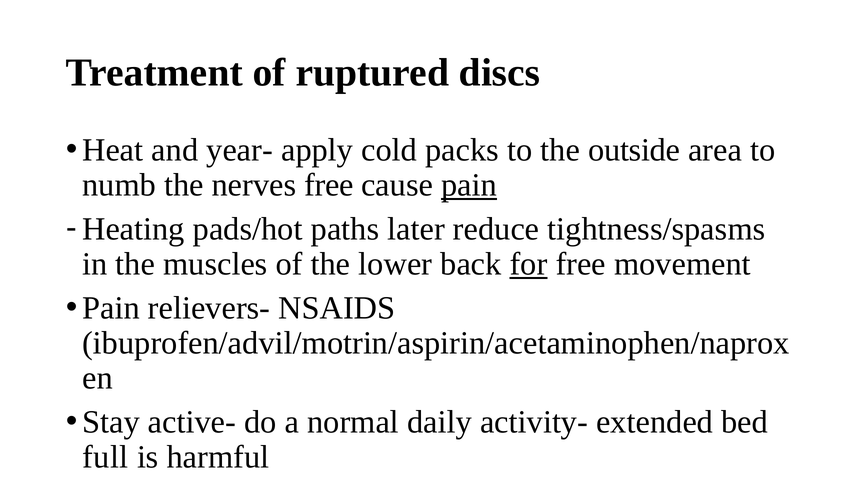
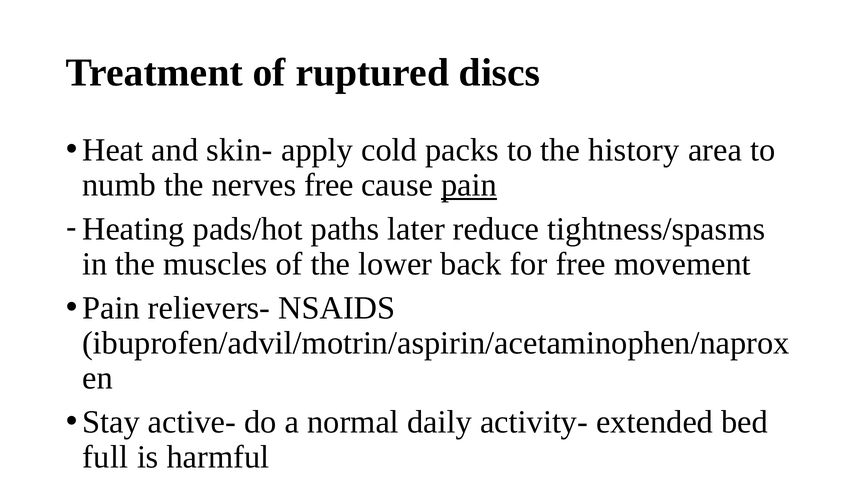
year-: year- -> skin-
outside: outside -> history
for underline: present -> none
